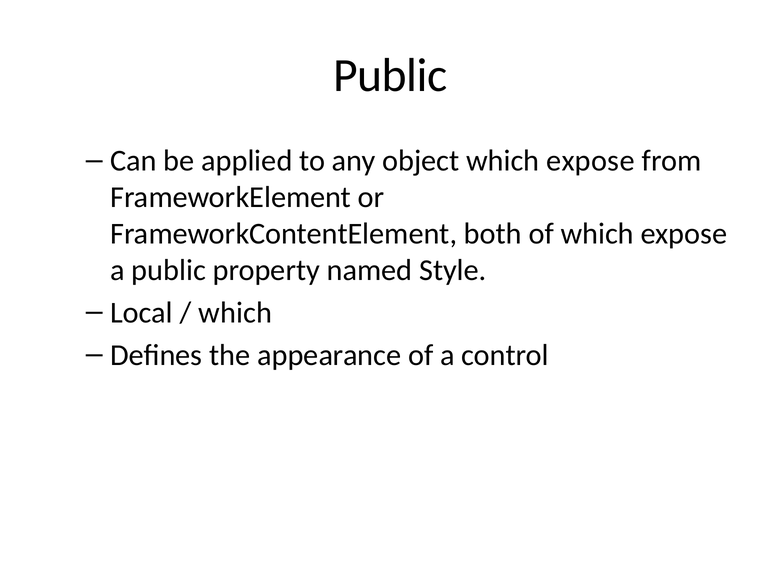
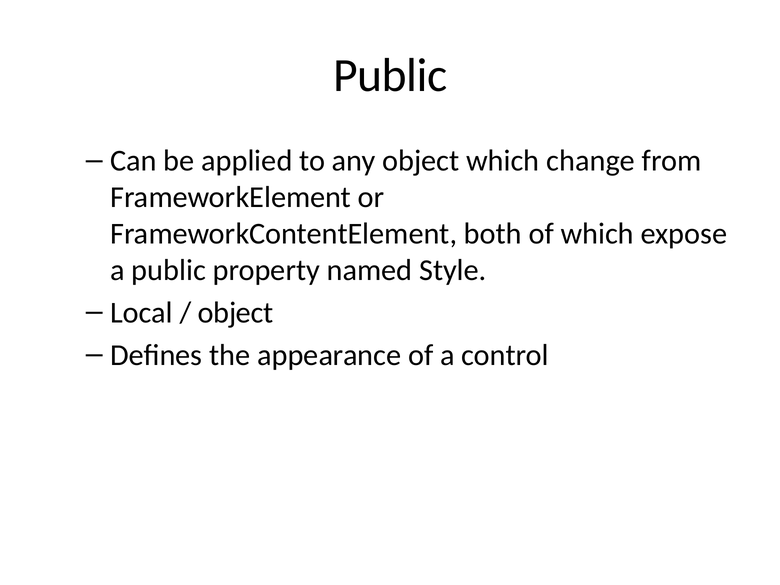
object which expose: expose -> change
which at (235, 312): which -> object
